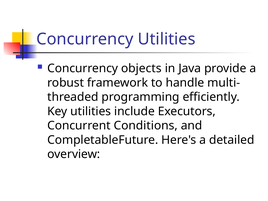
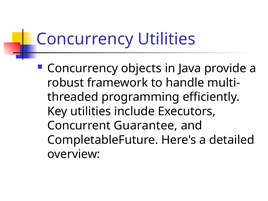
Conditions: Conditions -> Guarantee
